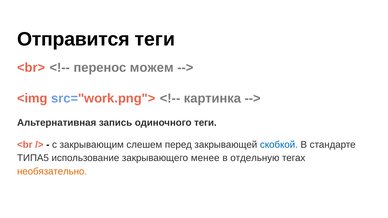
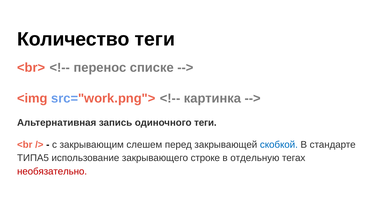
Отправится: Отправится -> Количество
можем: можем -> списке
менее: менее -> строке
необязательно colour: orange -> red
